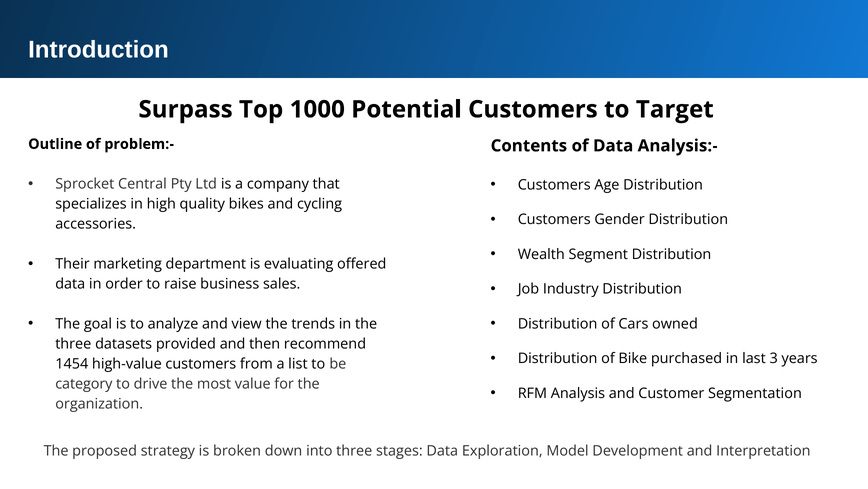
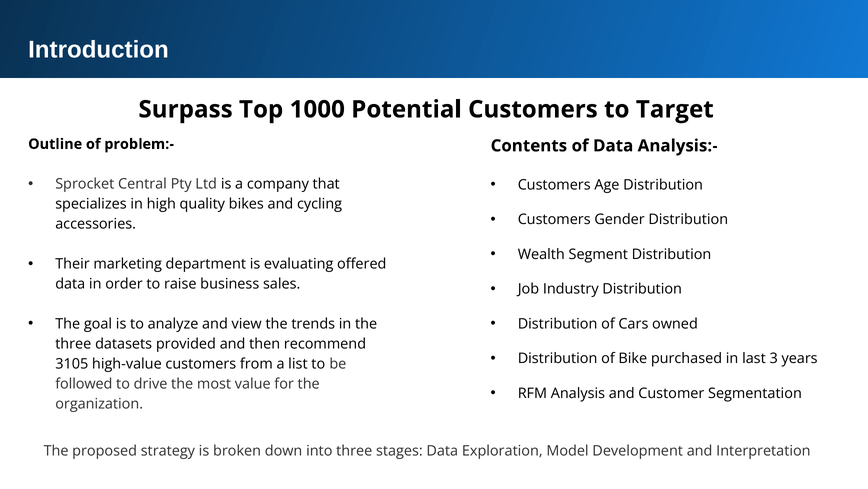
1454: 1454 -> 3105
category: category -> followed
